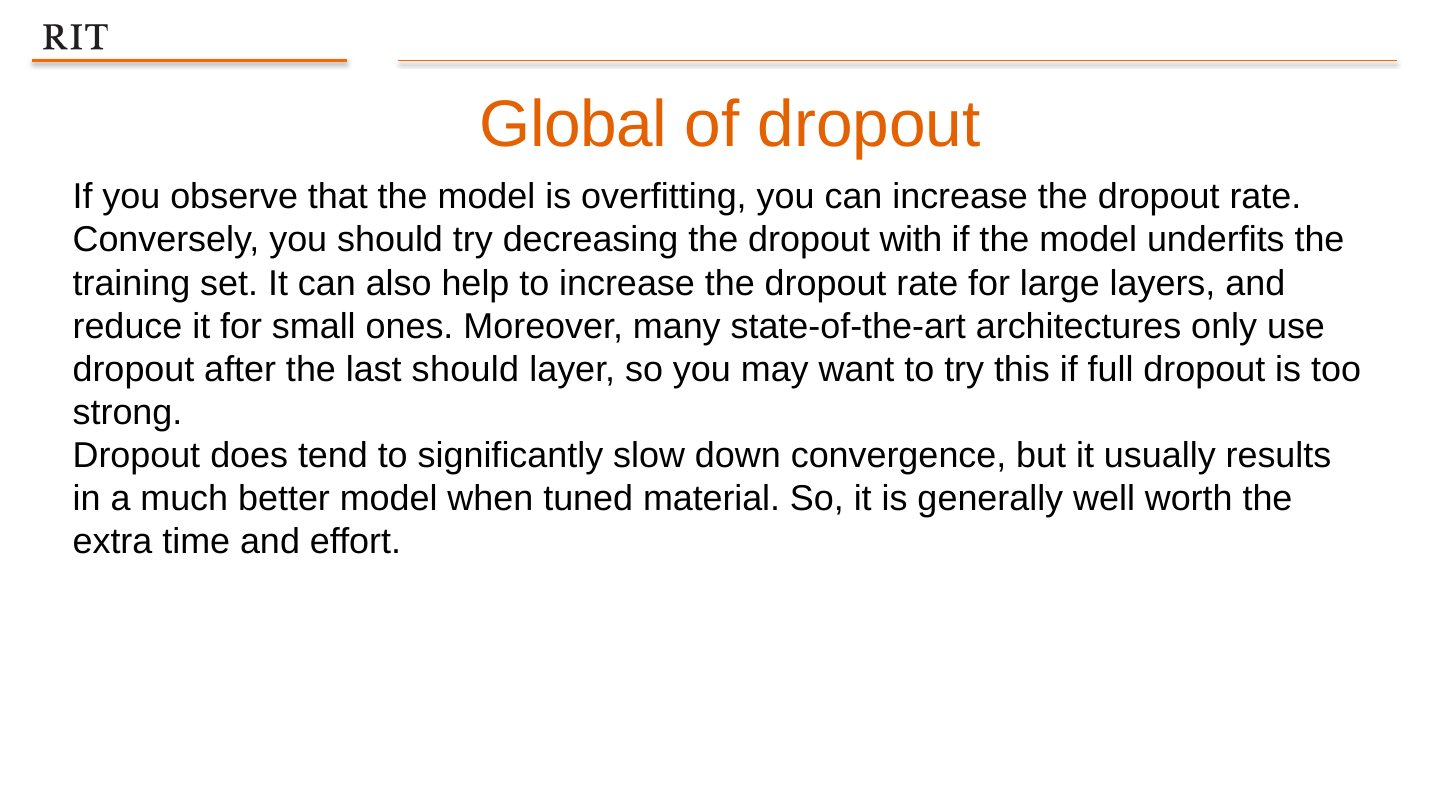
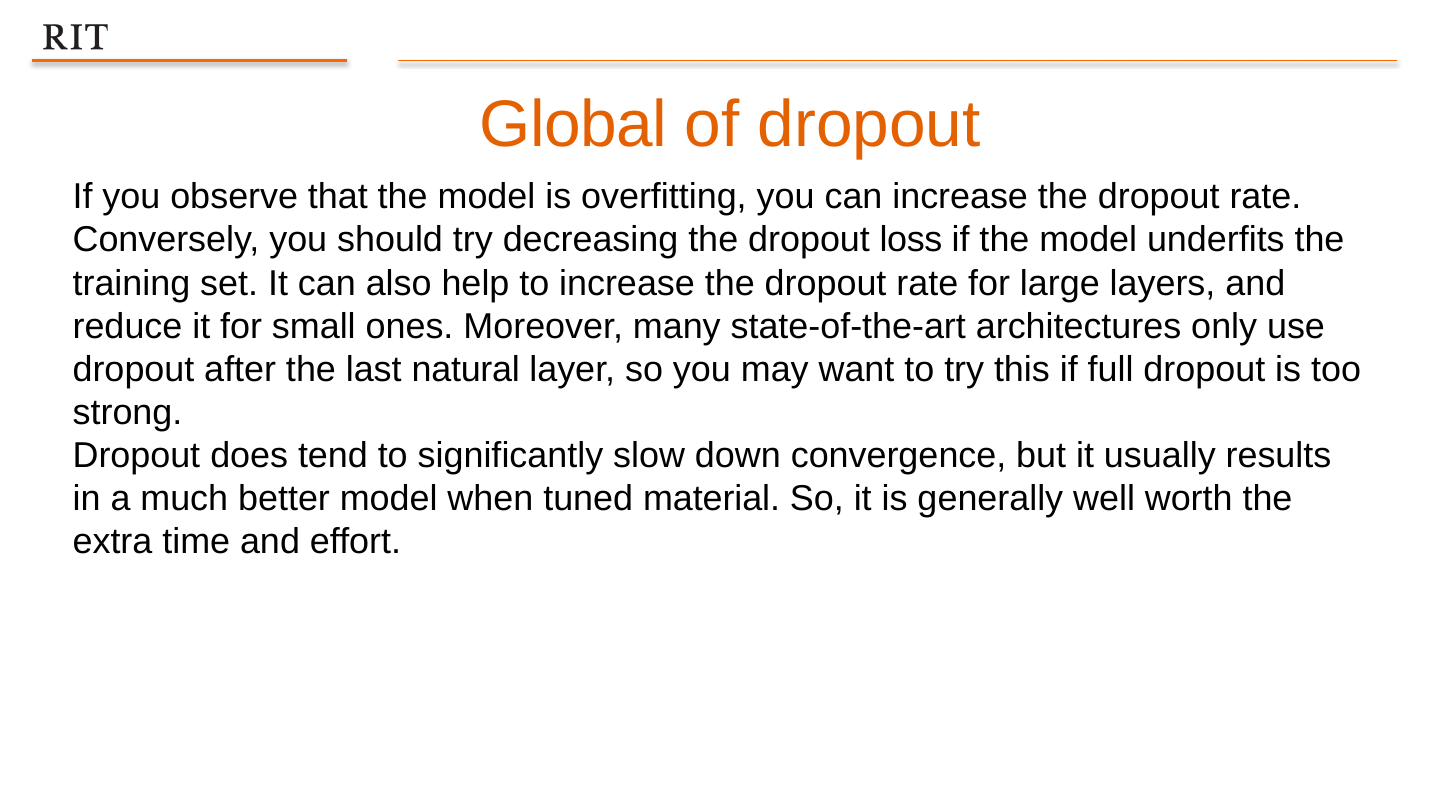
with: with -> loss
last should: should -> natural
